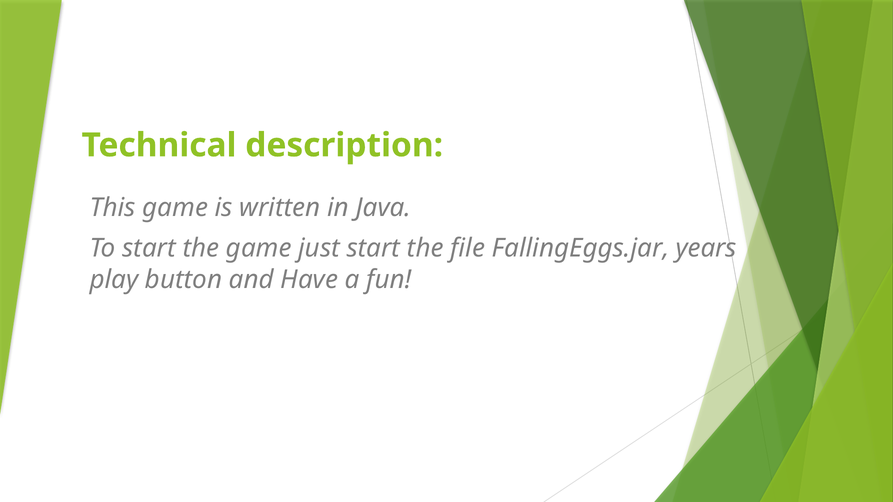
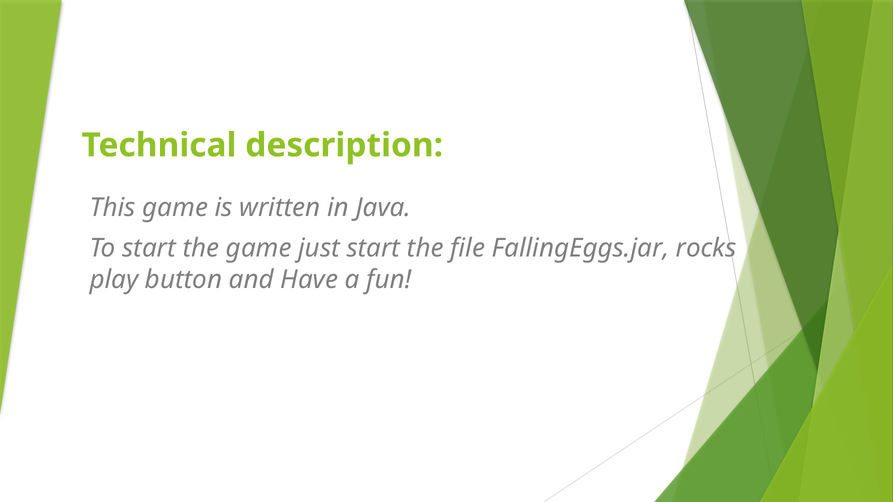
years: years -> rocks
